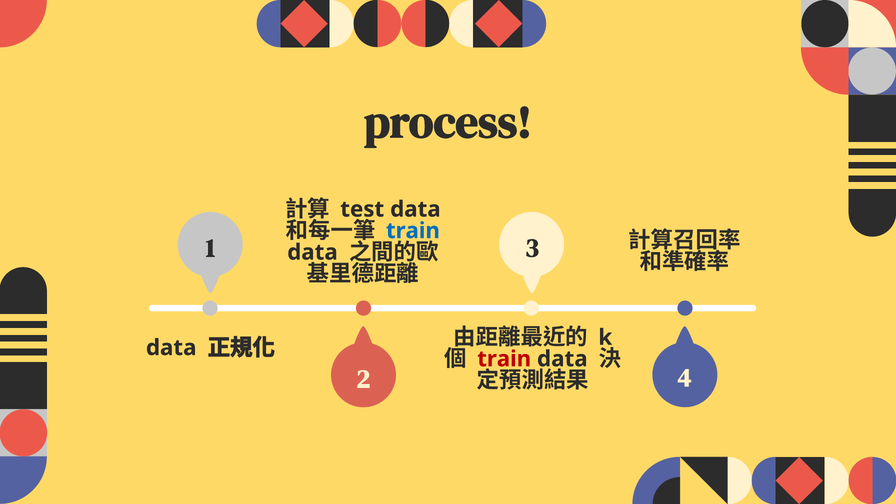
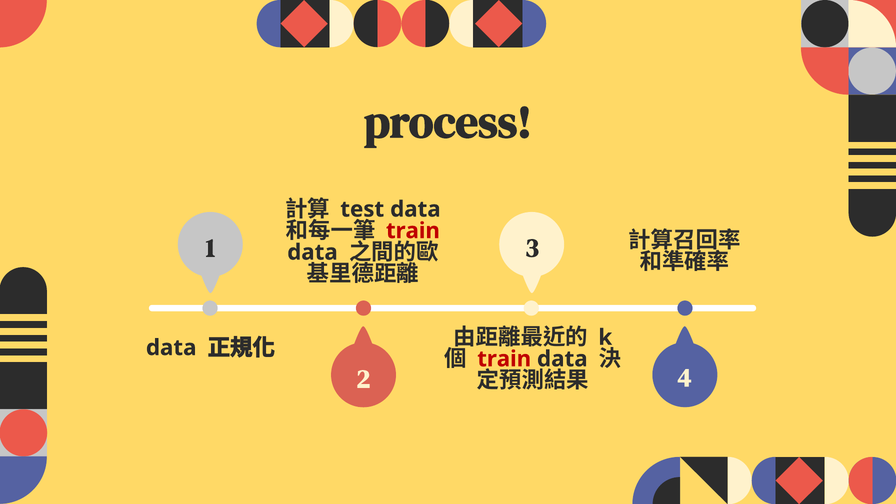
train at (413, 231) colour: blue -> red
